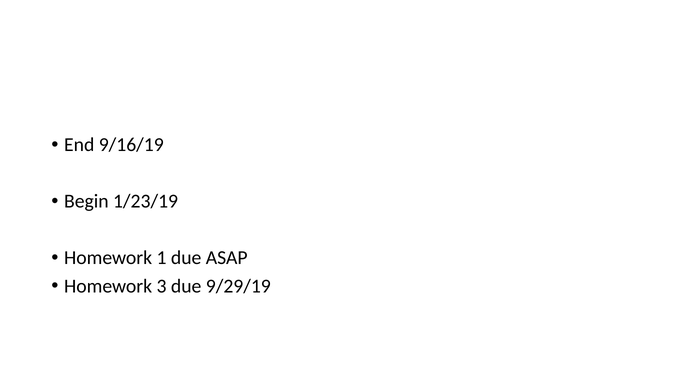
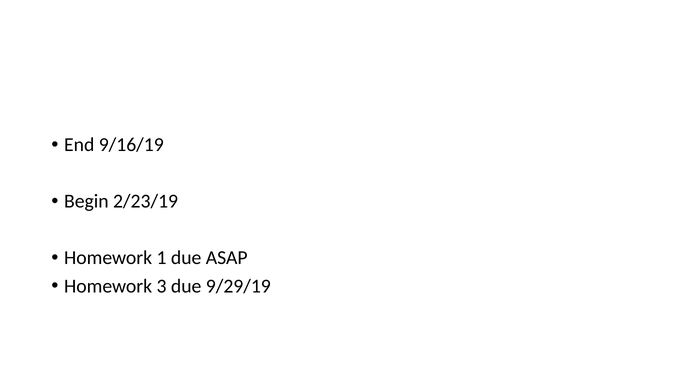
1/23/19: 1/23/19 -> 2/23/19
